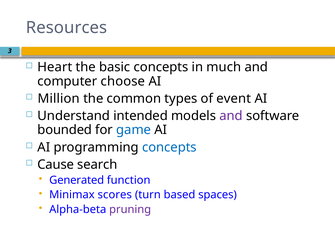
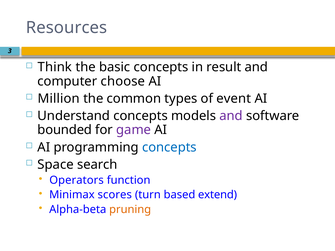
Heart: Heart -> Think
much: much -> result
Understand intended: intended -> concepts
game colour: blue -> purple
Cause: Cause -> Space
Generated: Generated -> Operators
spaces: spaces -> extend
pruning colour: purple -> orange
